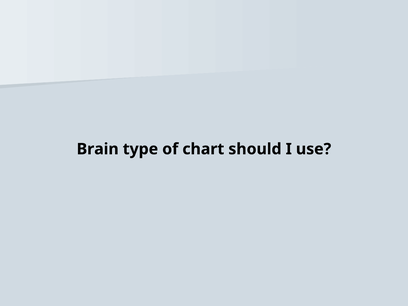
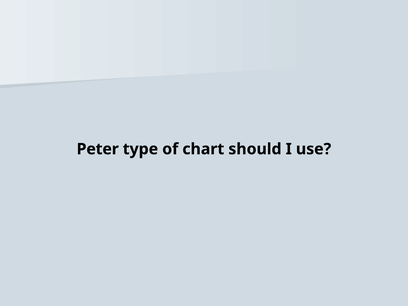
Brain: Brain -> Peter
